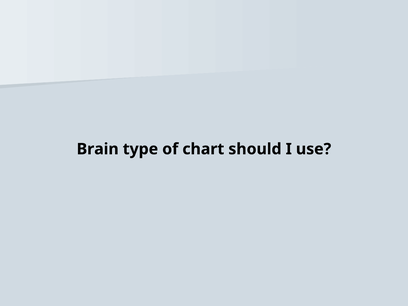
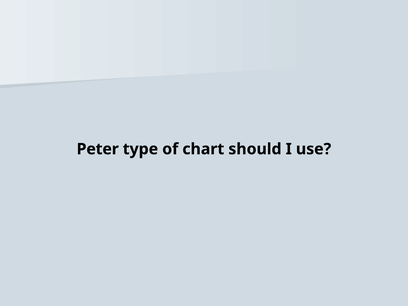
Brain: Brain -> Peter
